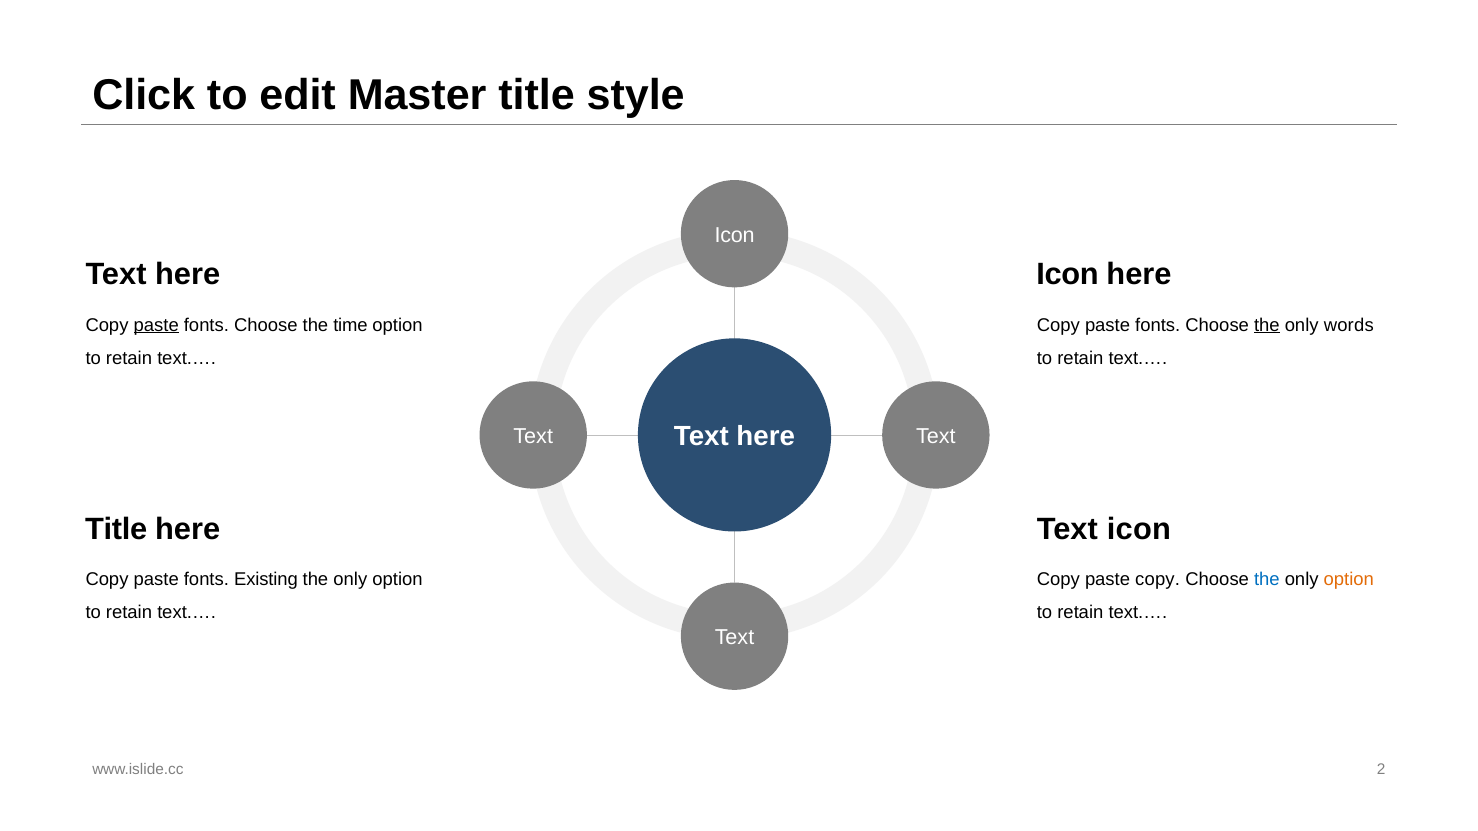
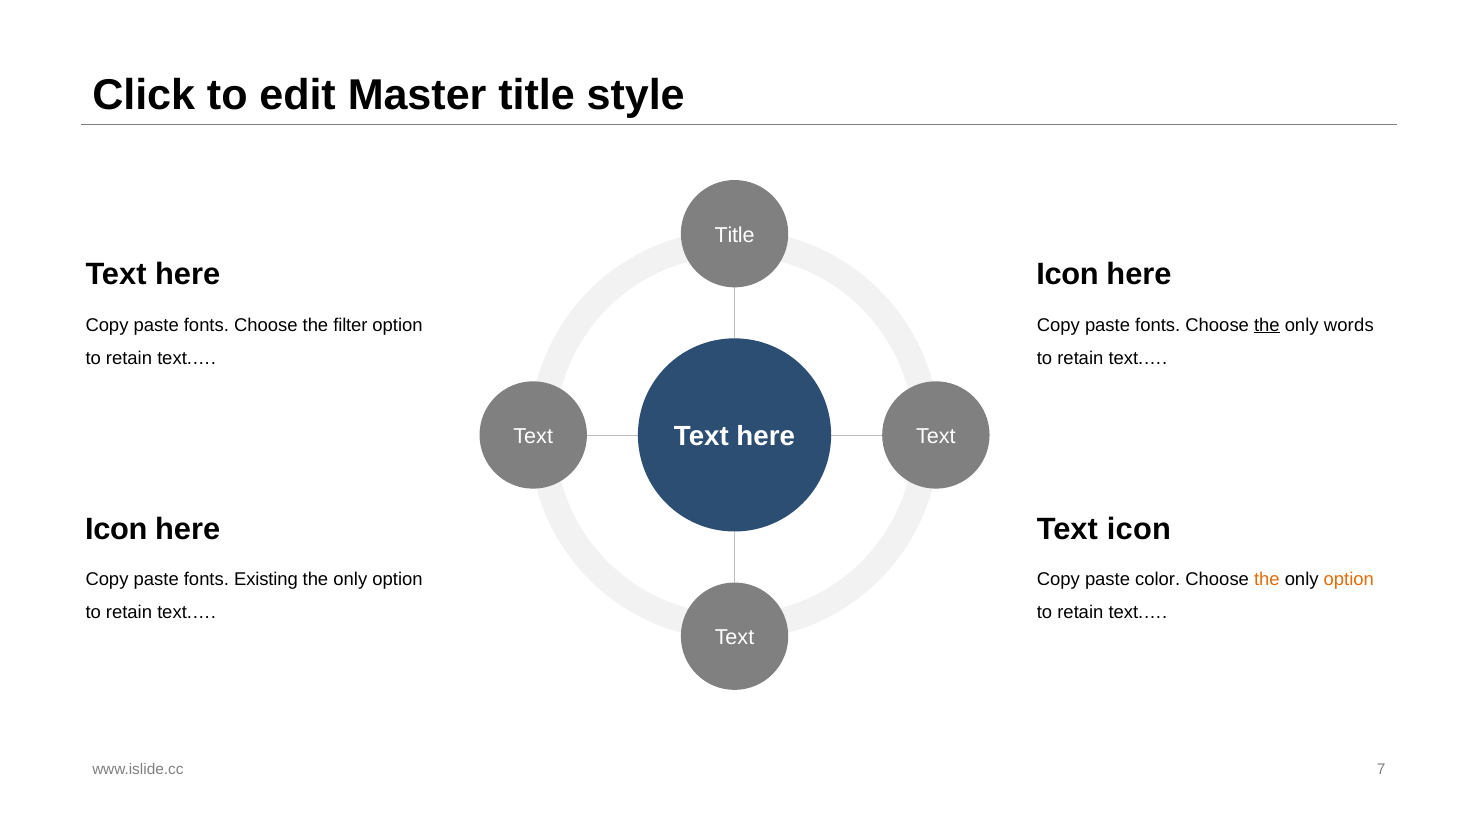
Icon at (735, 235): Icon -> Title
paste at (156, 325) underline: present -> none
time: time -> filter
Title at (116, 529): Title -> Icon
paste copy: copy -> color
the at (1267, 580) colour: blue -> orange
2: 2 -> 7
